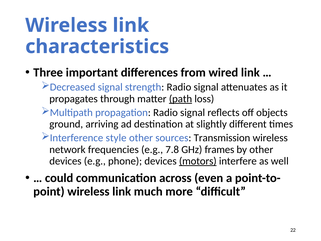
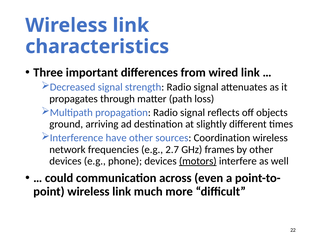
path underline: present -> none
style: style -> have
Transmission: Transmission -> Coordination
7.8: 7.8 -> 2.7
